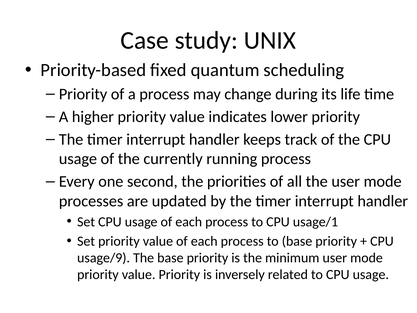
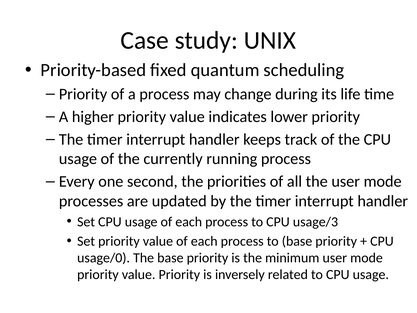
usage/1: usage/1 -> usage/3
usage/9: usage/9 -> usage/0
